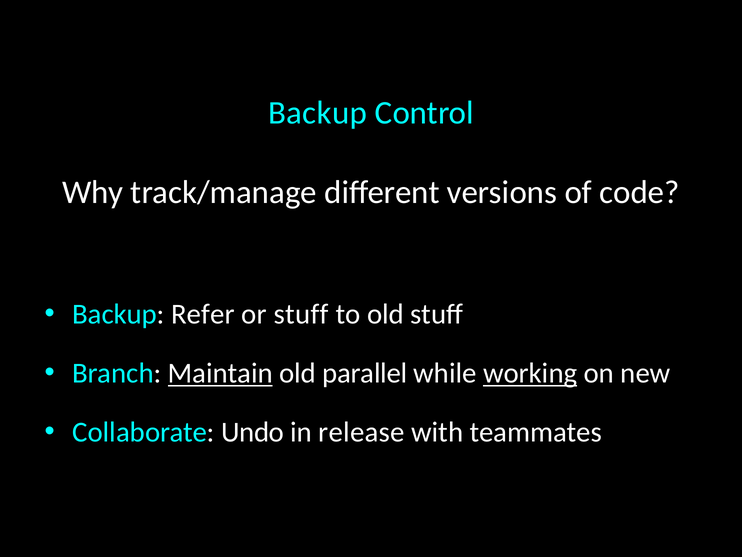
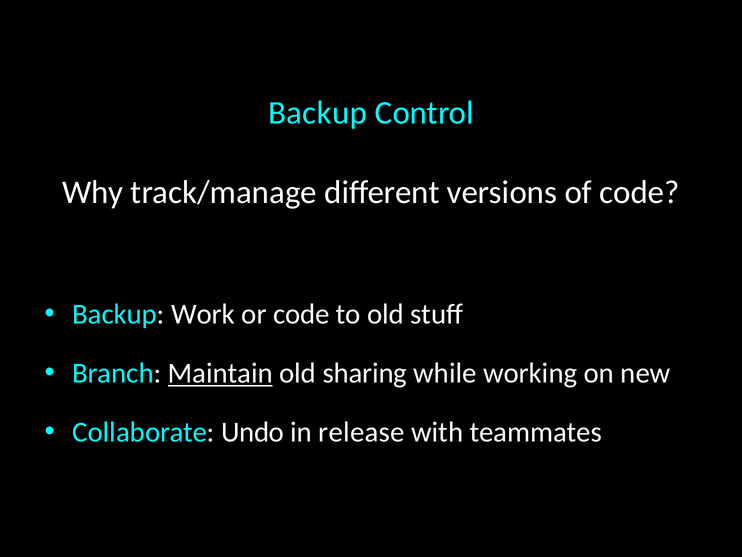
Refer: Refer -> Work
or stuff: stuff -> code
parallel: parallel -> sharing
working underline: present -> none
